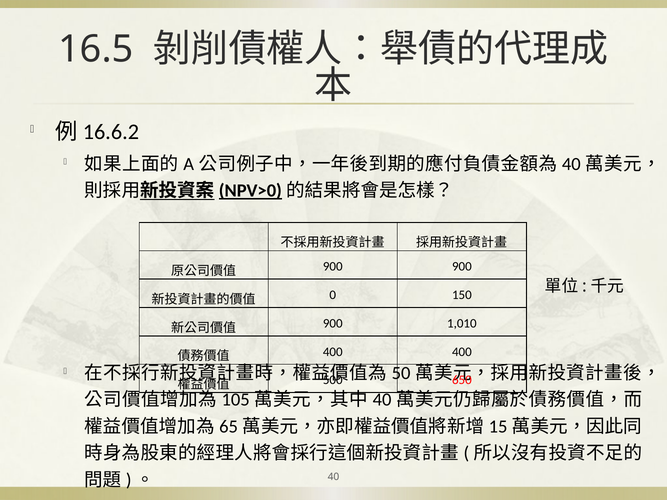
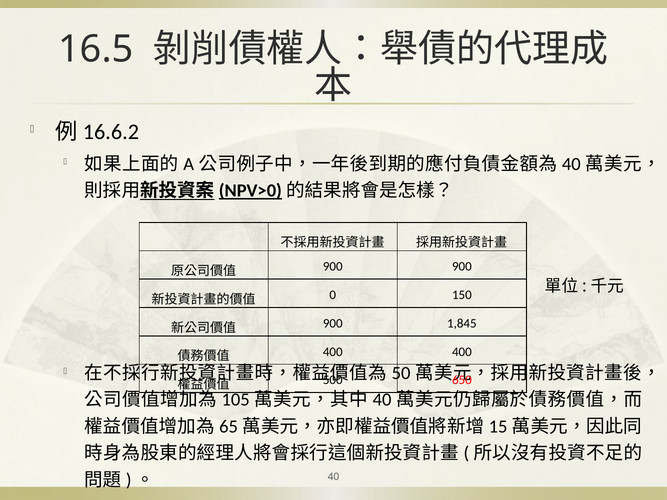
1,010: 1,010 -> 1,845
